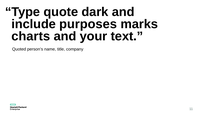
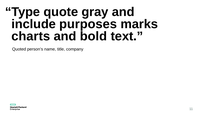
dark: dark -> gray
your: your -> bold
